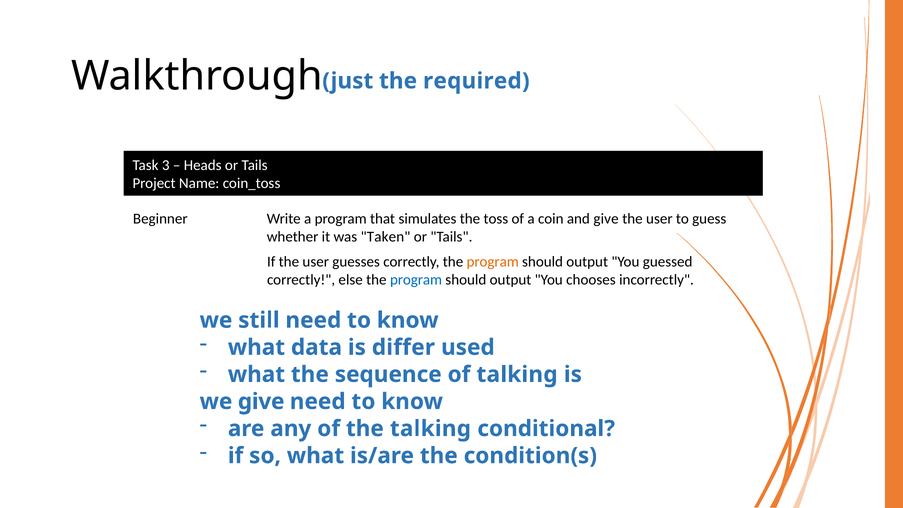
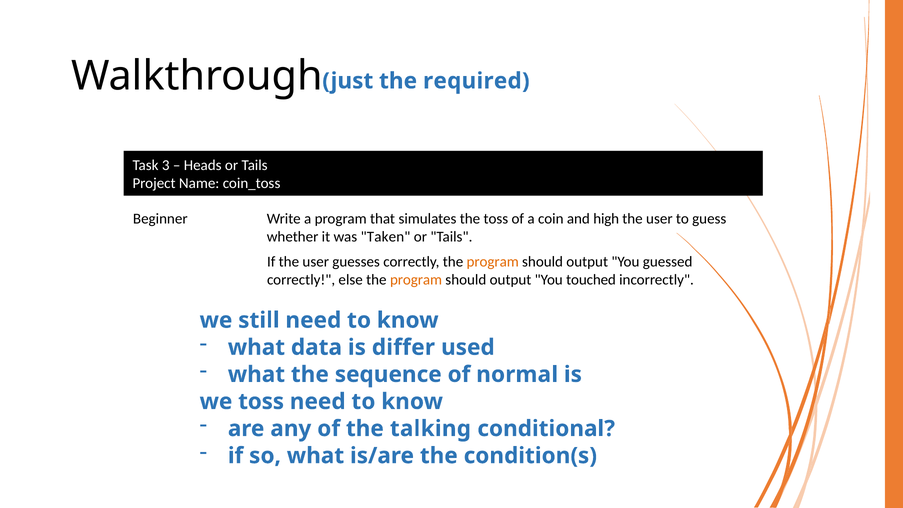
and give: give -> high
program at (416, 280) colour: blue -> orange
chooses: chooses -> touched
of talking: talking -> normal
we give: give -> toss
